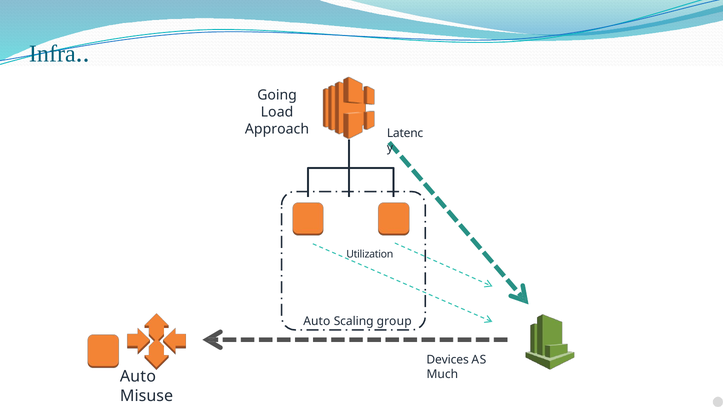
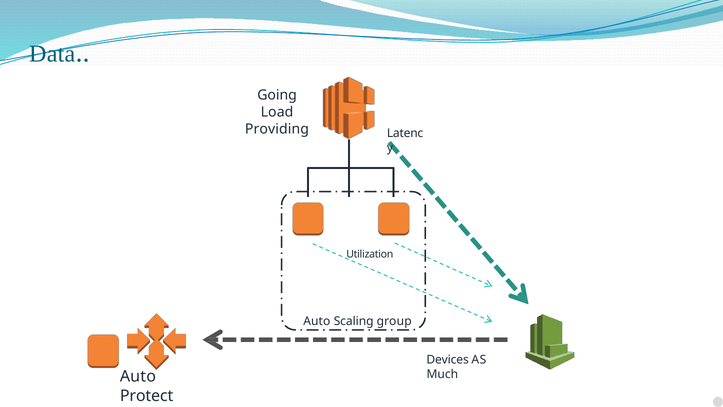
Infra: Infra -> Data
Approach: Approach -> Providing
Misuse: Misuse -> Protect
